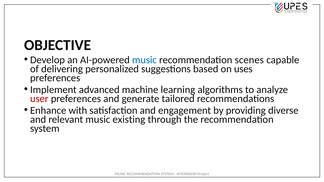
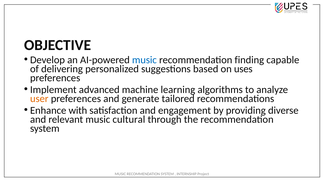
scenes: scenes -> finding
user colour: red -> orange
existing: existing -> cultural
